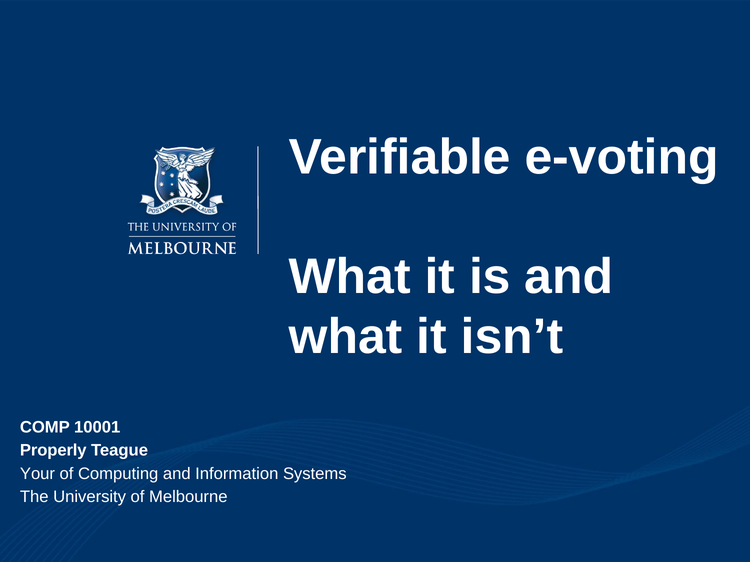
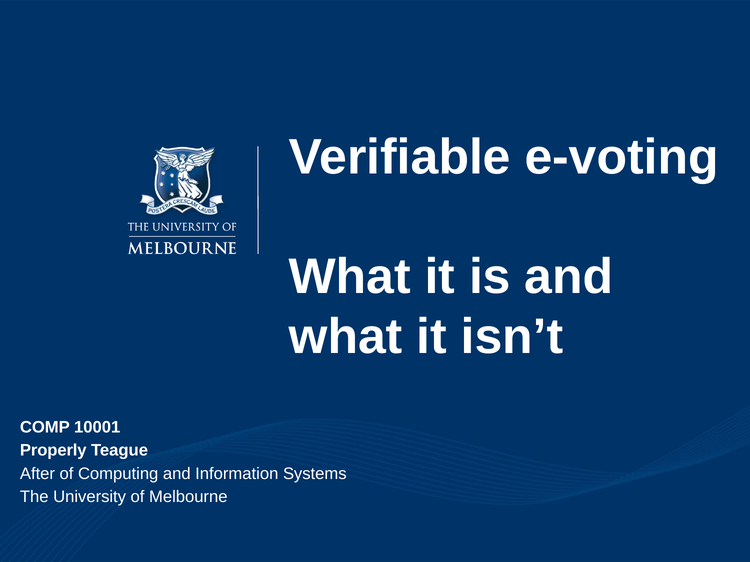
Your: Your -> After
